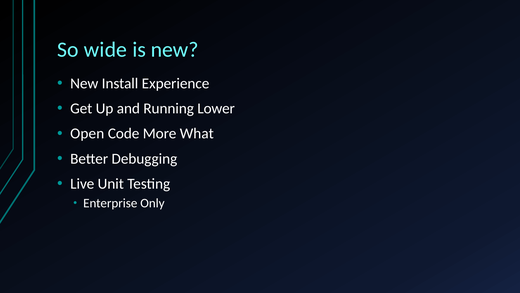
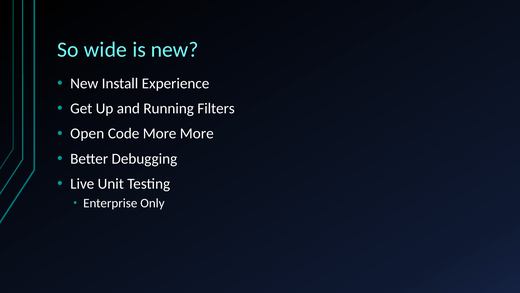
Lower: Lower -> Filters
More What: What -> More
